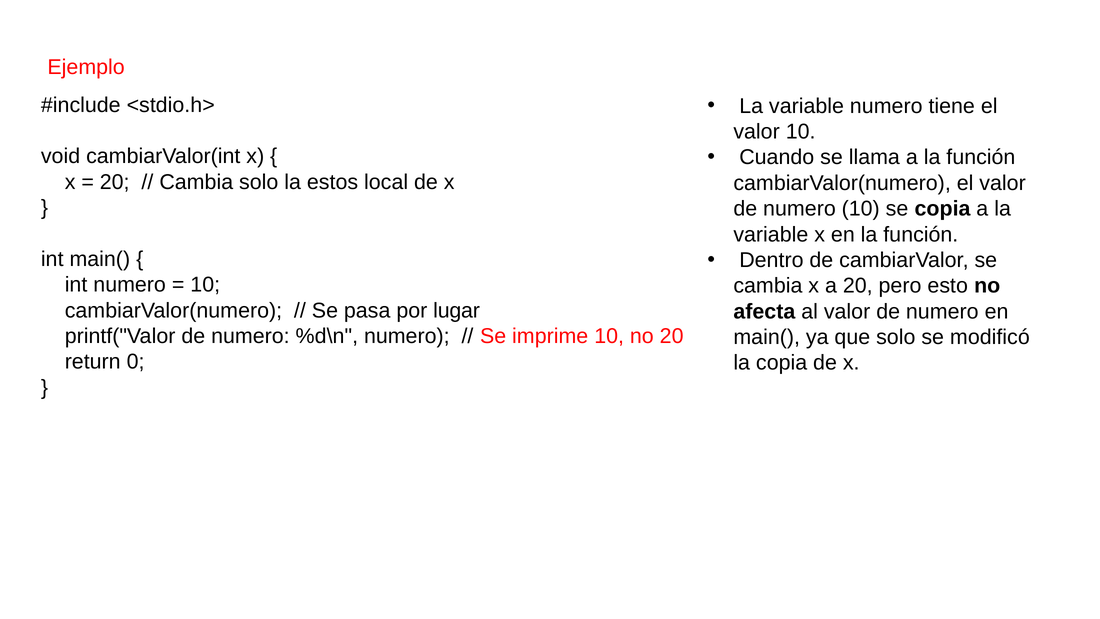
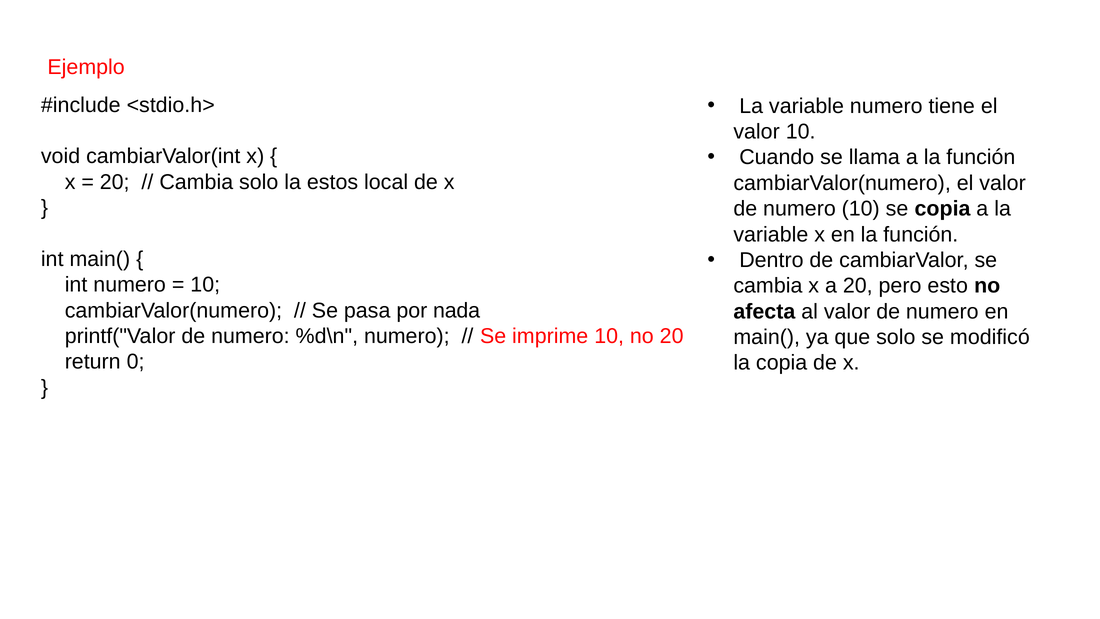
lugar: lugar -> nada
